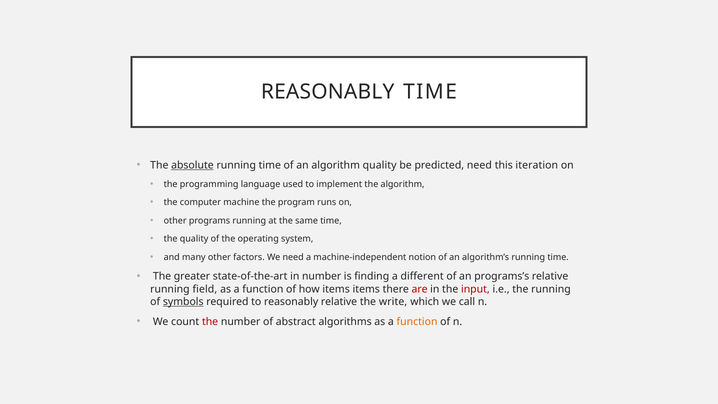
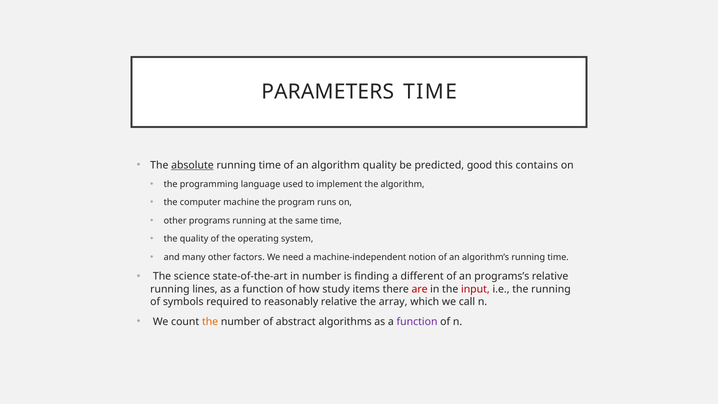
REASONABLY at (328, 92): REASONABLY -> PARAMETERS
predicted need: need -> good
iteration: iteration -> contains
greater: greater -> science
field: field -> lines
how items: items -> study
symbols underline: present -> none
write: write -> array
the at (210, 322) colour: red -> orange
function at (417, 322) colour: orange -> purple
